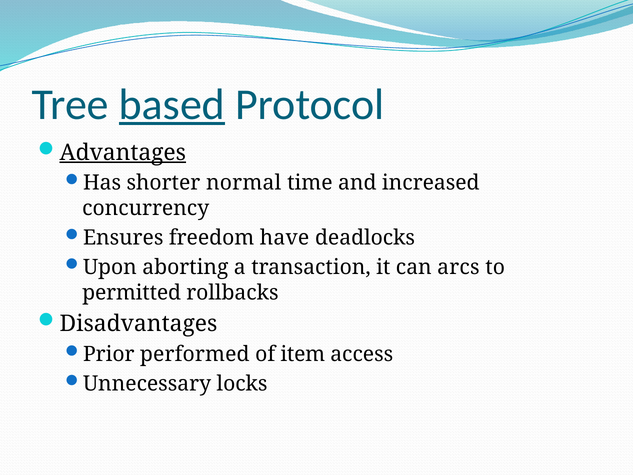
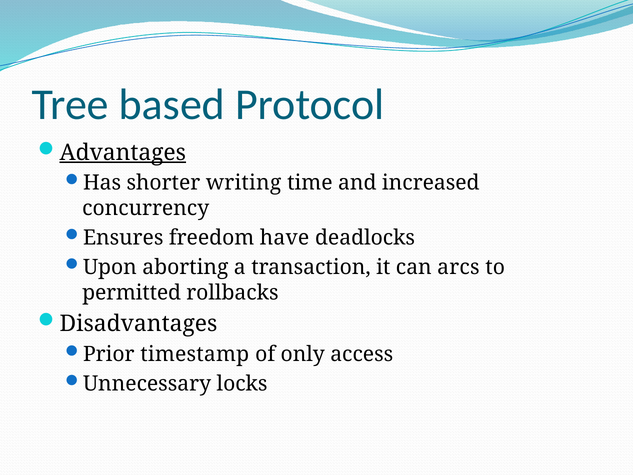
based underline: present -> none
normal: normal -> writing
performed: performed -> timestamp
item: item -> only
